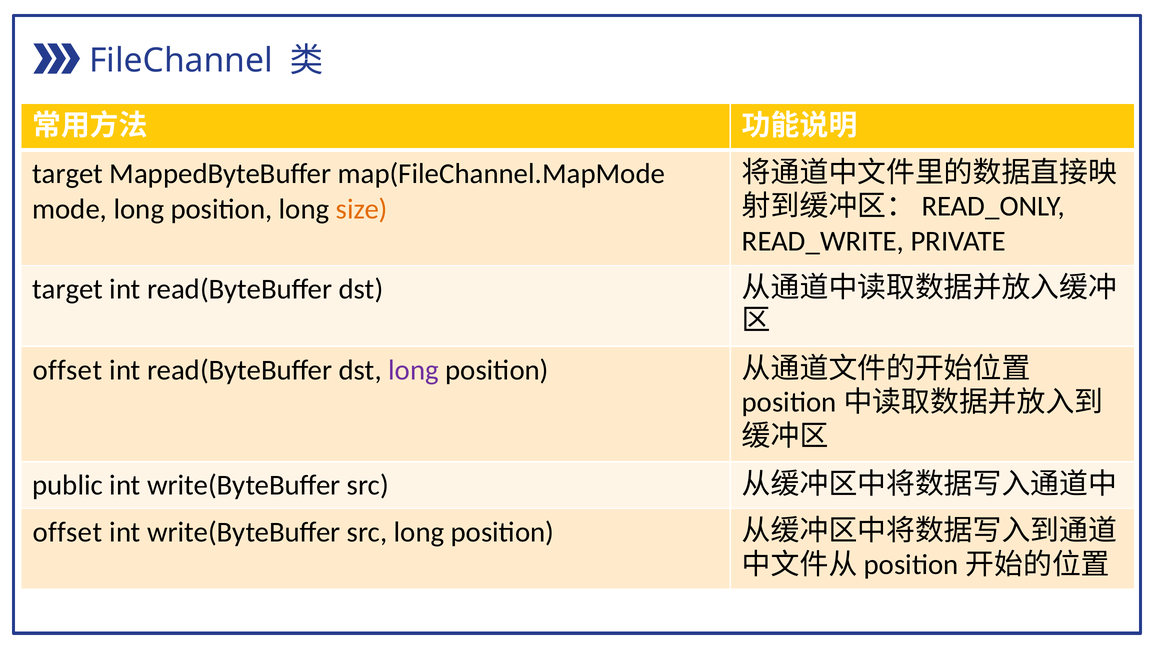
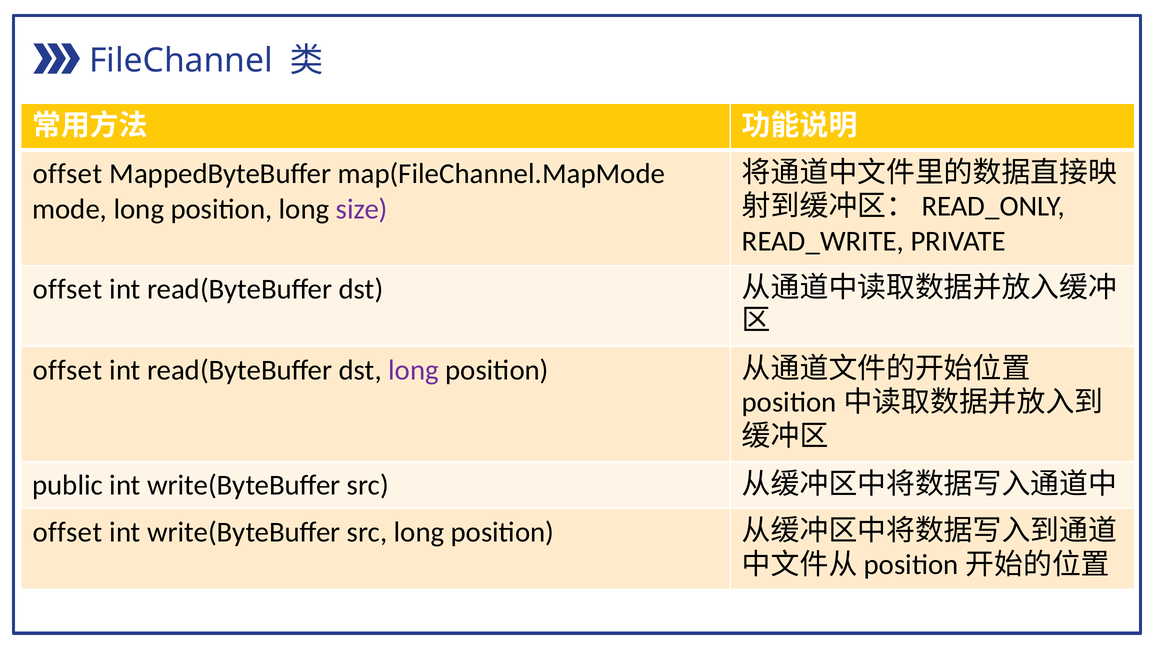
target at (68, 174): target -> offset
size colour: orange -> purple
target at (68, 289): target -> offset
